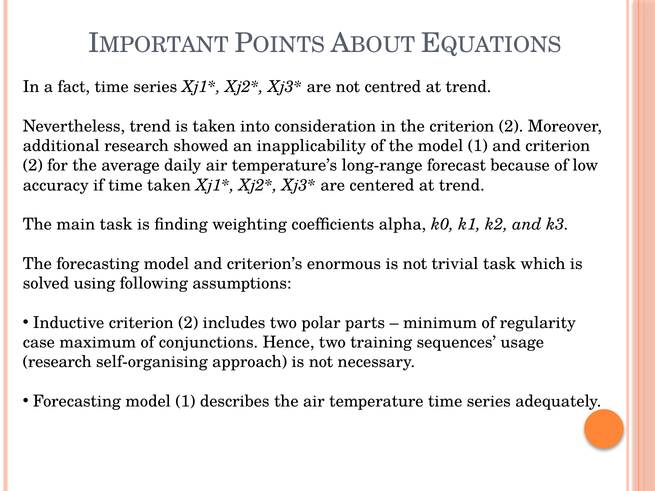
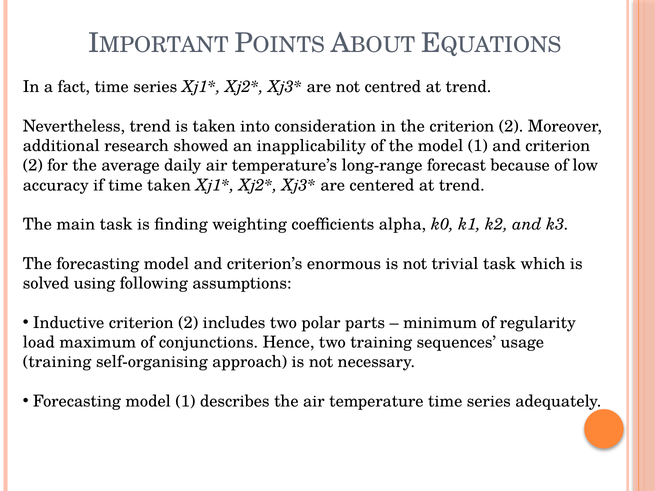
case: case -> load
research at (57, 362): research -> training
